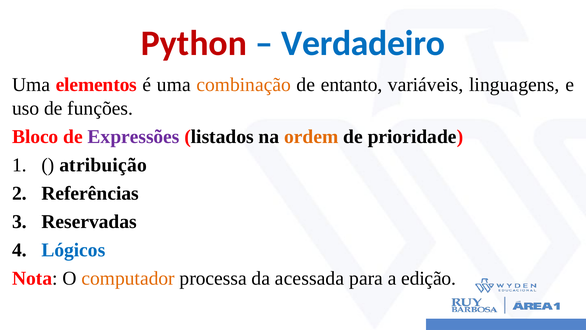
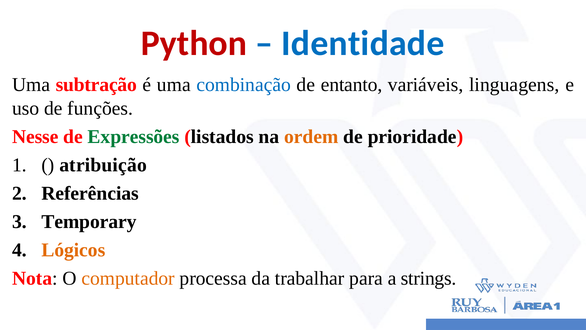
Verdadeiro: Verdadeiro -> Identidade
elementos: elementos -> subtração
combinação colour: orange -> blue
Bloco: Bloco -> Nesse
Expressões colour: purple -> green
Reservadas: Reservadas -> Temporary
Lógicos colour: blue -> orange
acessada: acessada -> trabalhar
edição: edição -> strings
